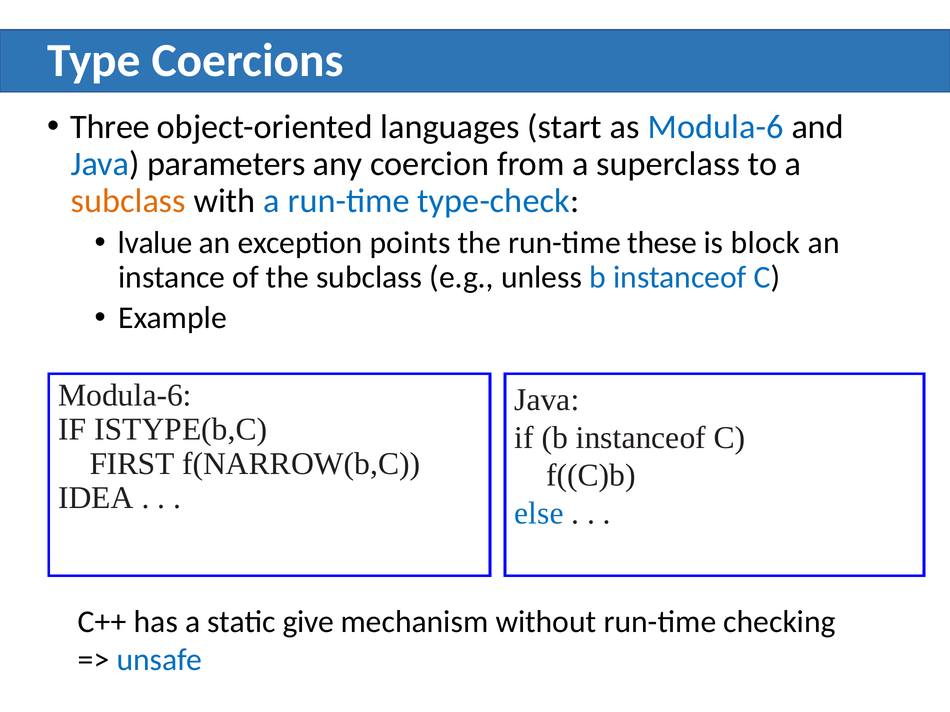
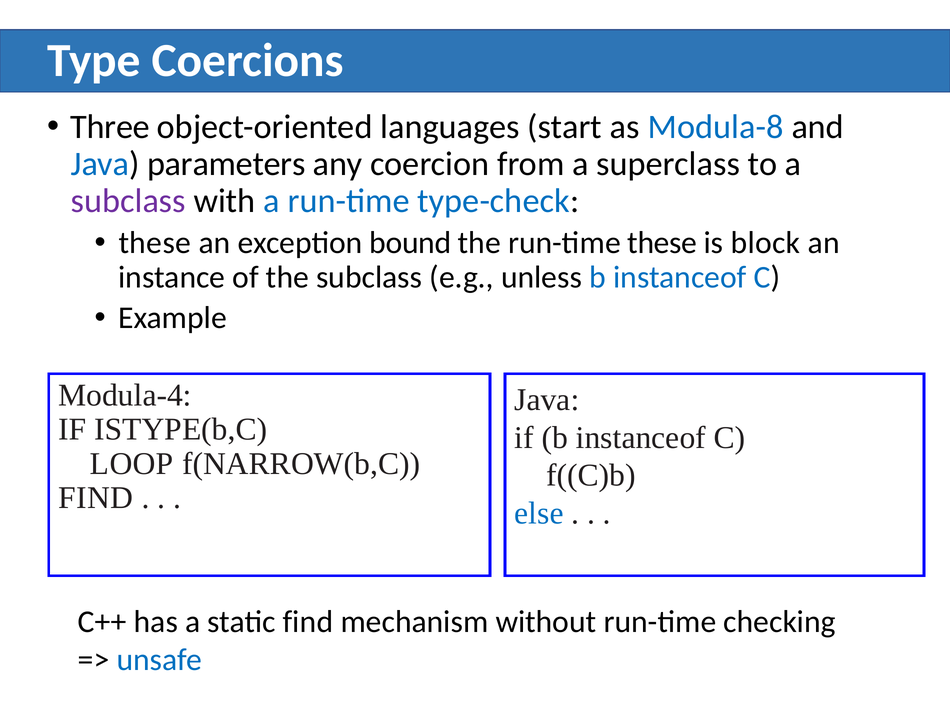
as Modula-6: Modula-6 -> Modula-8
subclass at (128, 201) colour: orange -> purple
lvalue at (155, 243): lvalue -> these
points: points -> bound
Modula-6 at (125, 396): Modula-6 -> Modula-4
FIRST: FIRST -> LOOP
IDEA at (96, 498): IDEA -> FIND
static give: give -> find
